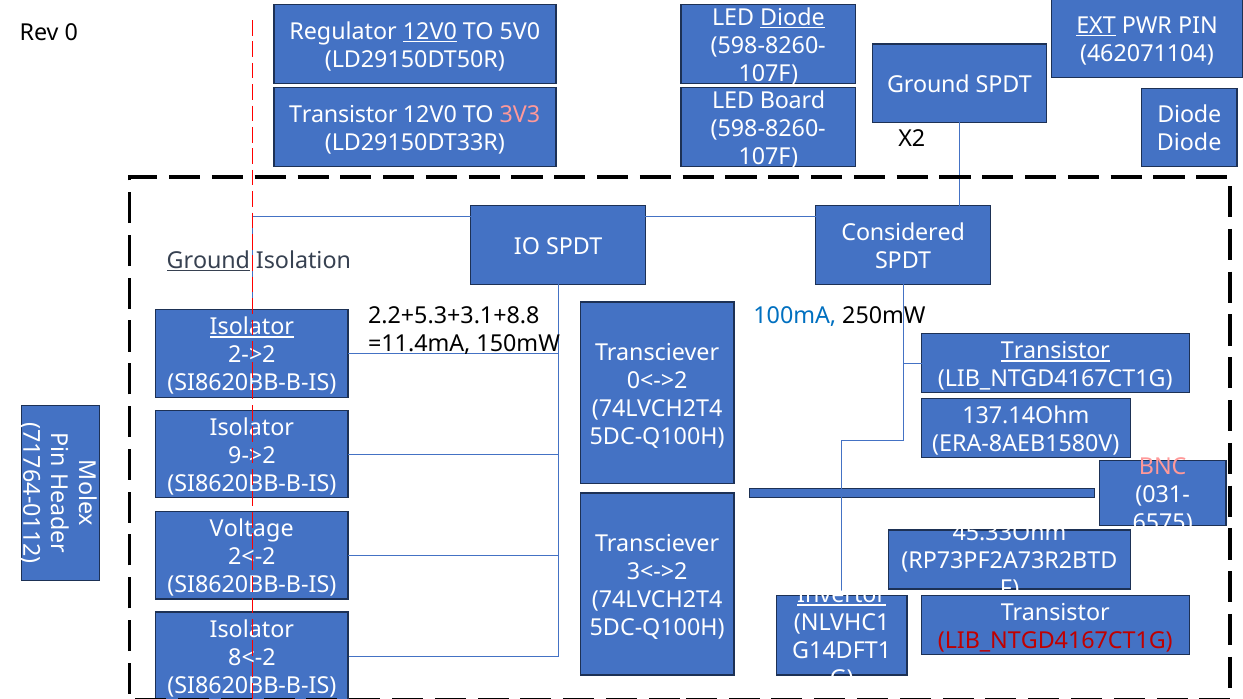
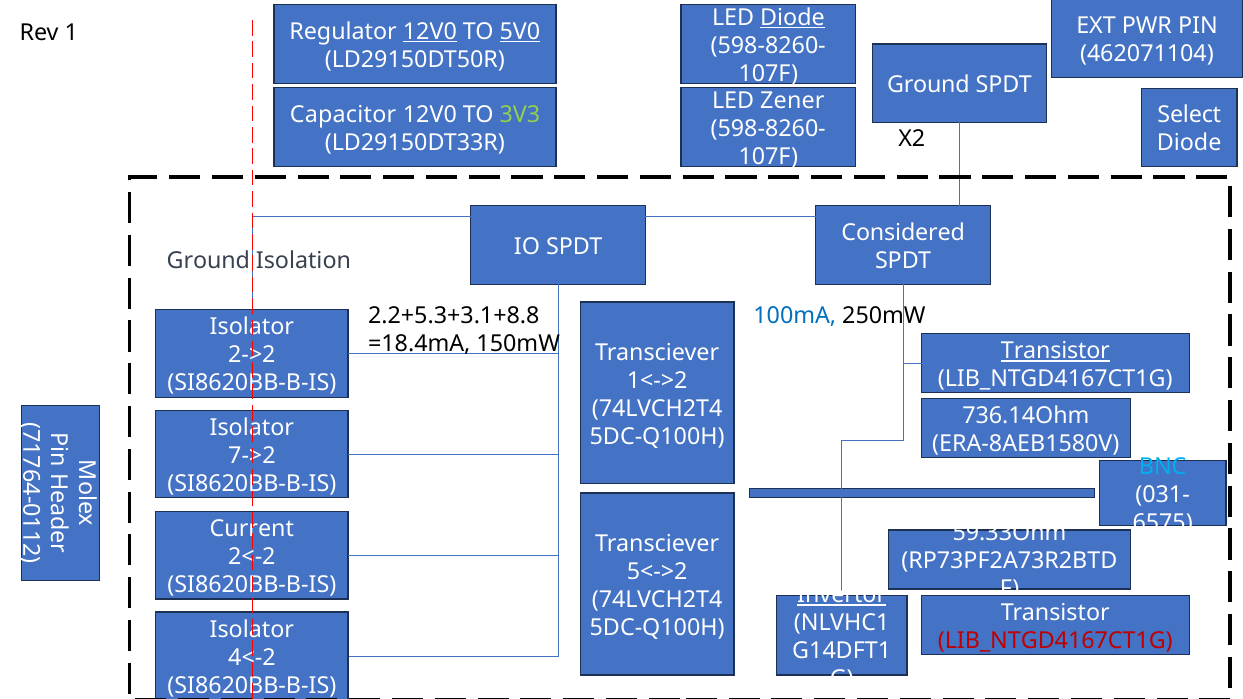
EXT underline: present -> none
5V0 underline: none -> present
Rev 0: 0 -> 1
Board: Board -> Zener
Transistor at (343, 115): Transistor -> Capacitor
3V3 colour: pink -> light green
Diode at (1189, 115): Diode -> Select
Ground at (208, 261) underline: present -> none
Isolator at (252, 327) underline: present -> none
=11.4mA: =11.4mA -> =18.4mA
0<->2: 0<->2 -> 1<->2
137.14Ohm: 137.14Ohm -> 736.14Ohm
9->2: 9->2 -> 7->2
BNC colour: pink -> light blue
Voltage: Voltage -> Current
45.33Ohm: 45.33Ohm -> 59.33Ohm
3<->2: 3<->2 -> 5<->2
8<-2: 8<-2 -> 4<-2
